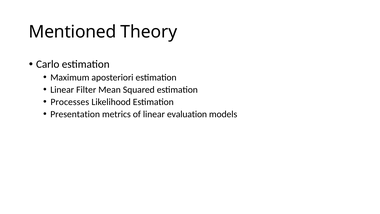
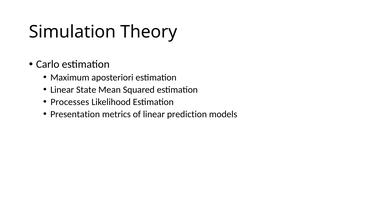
Mentioned: Mentioned -> Simulation
Filter: Filter -> State
evaluation: evaluation -> prediction
